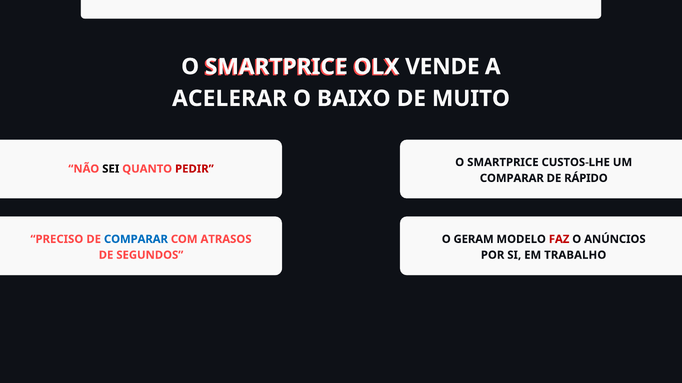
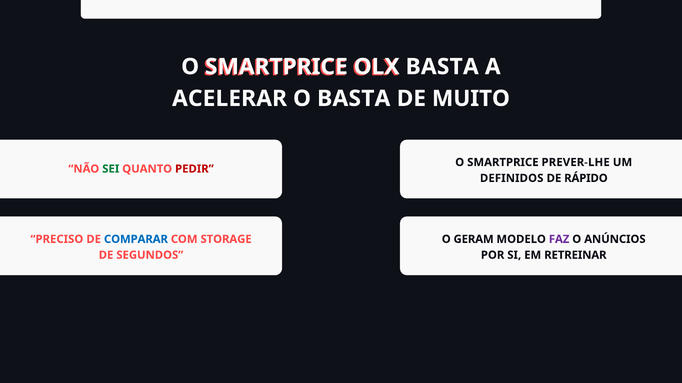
VENDE at (442, 67): VENDE -> BASTA
O BAIXO: BAIXO -> BASTA
CUSTOS-LHE: CUSTOS-LHE -> PREVER-LHE
SEI colour: black -> green
COMPARAR at (512, 178): COMPARAR -> DEFINIDOS
ATRASOS: ATRASOS -> STORAGE
FAZ colour: red -> purple
TRABALHO: TRABALHO -> RETREINAR
